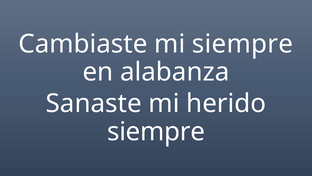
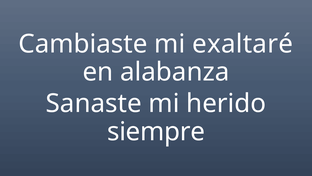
mi siempre: siempre -> exaltaré
